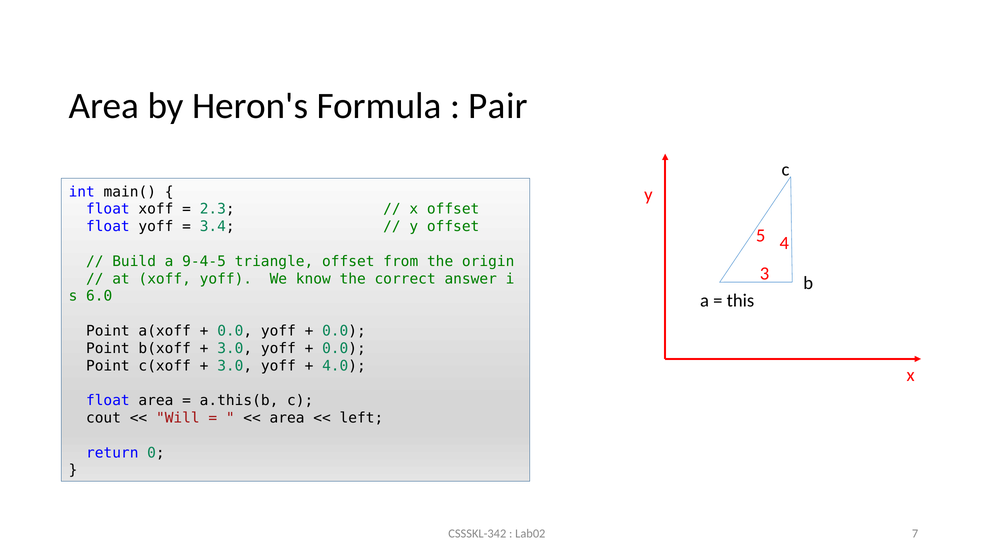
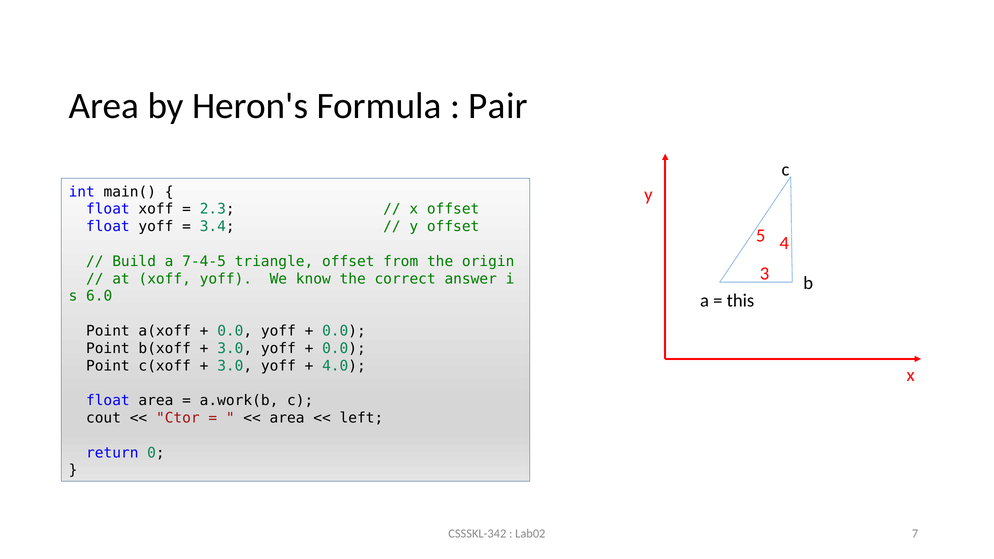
9-4-5: 9-4-5 -> 7-4-5
a.this(b: a.this(b -> a.work(b
Will: Will -> Ctor
